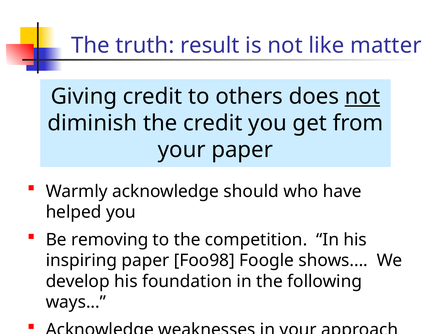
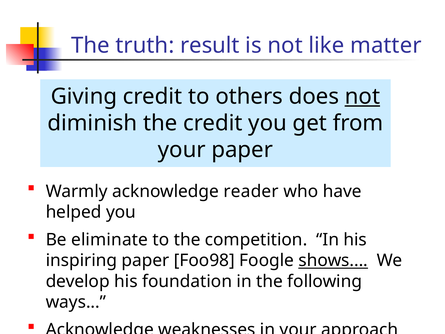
should: should -> reader
removing: removing -> eliminate
shows underline: none -> present
